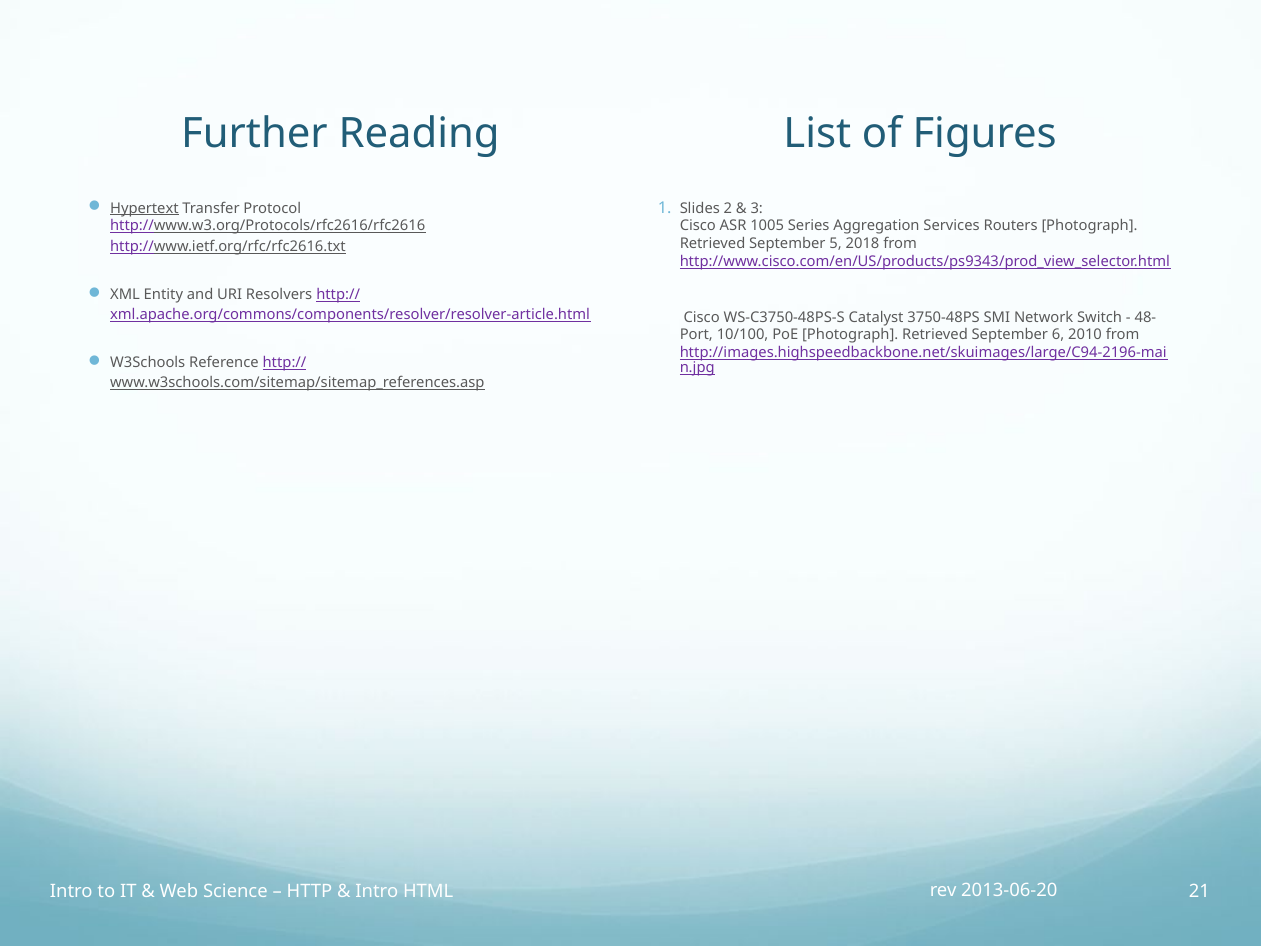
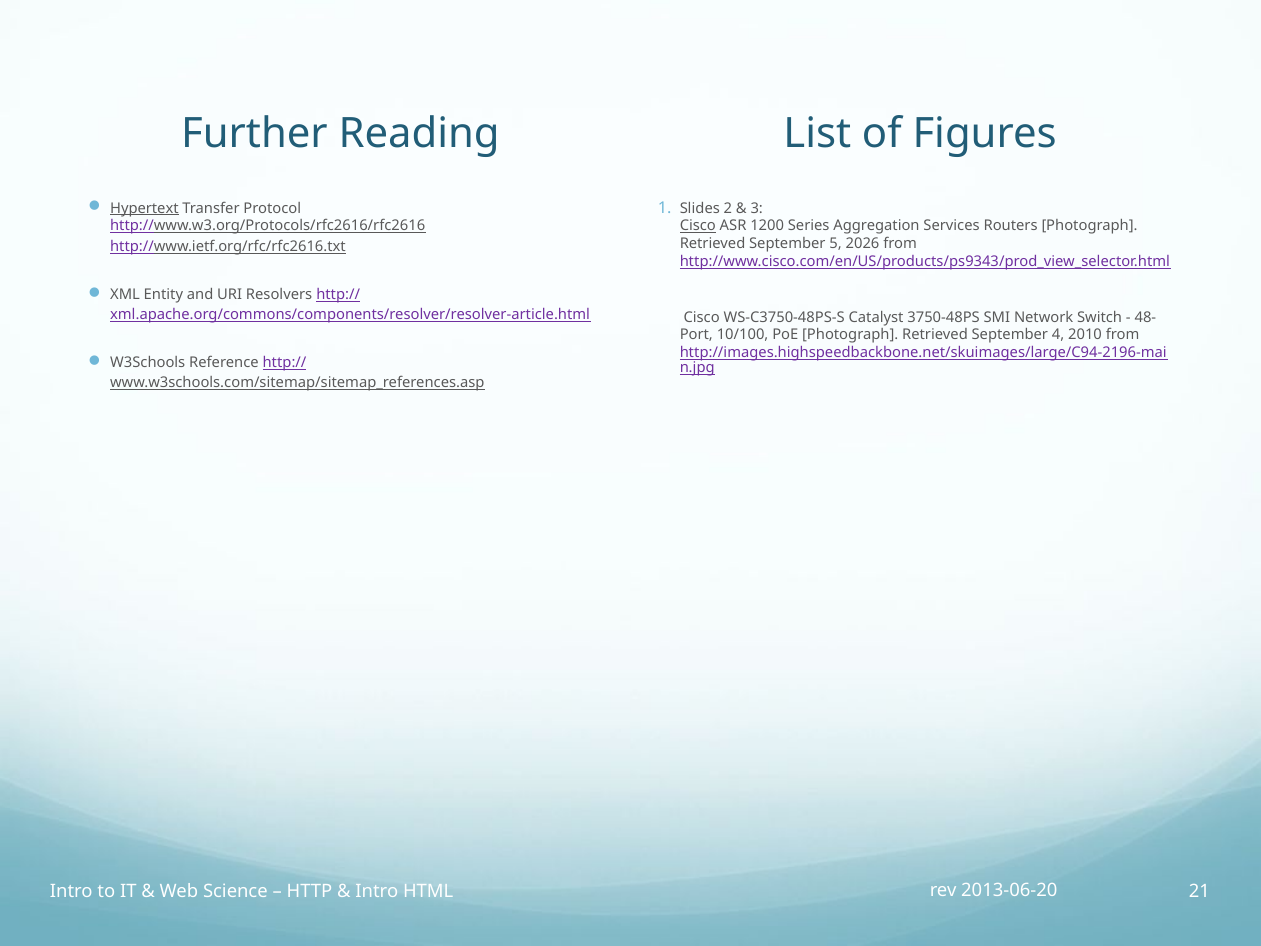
Cisco at (698, 226) underline: none -> present
1005: 1005 -> 1200
2018: 2018 -> 2026
6: 6 -> 4
